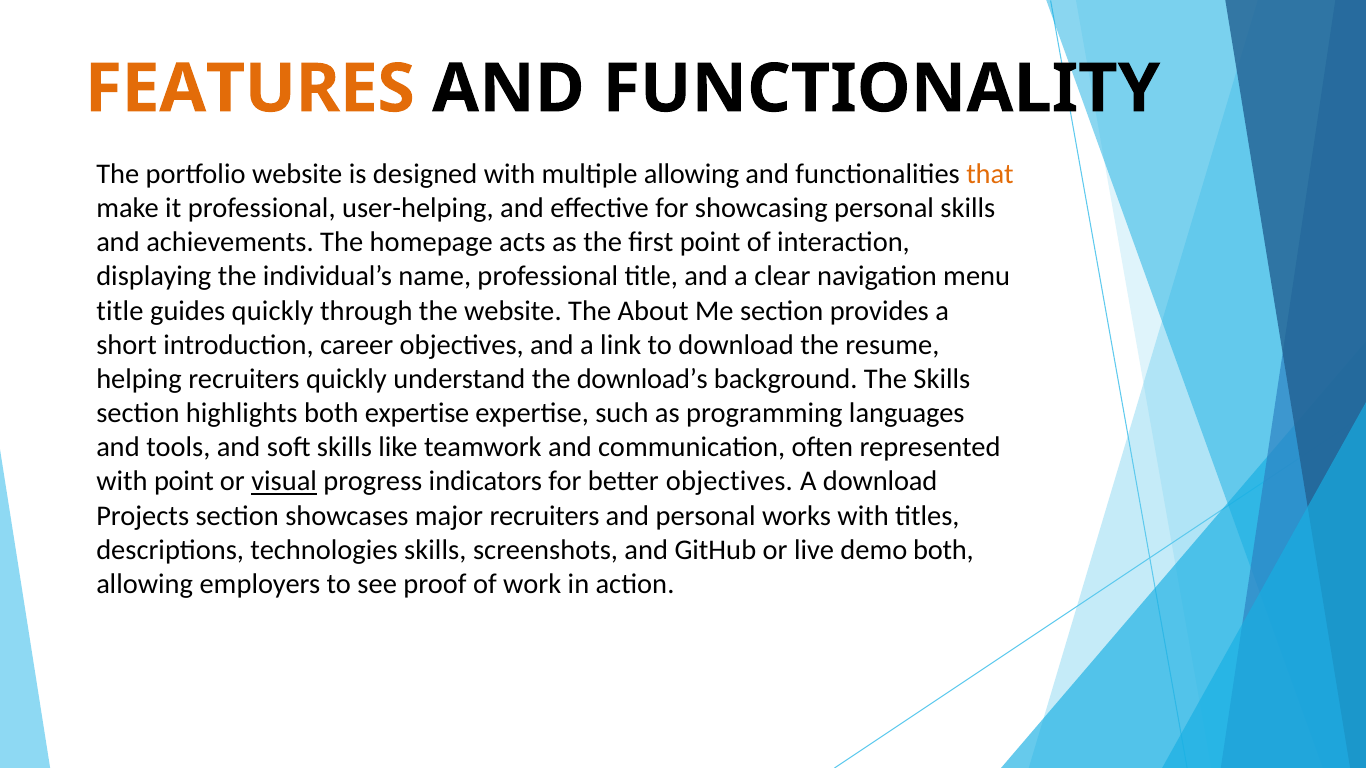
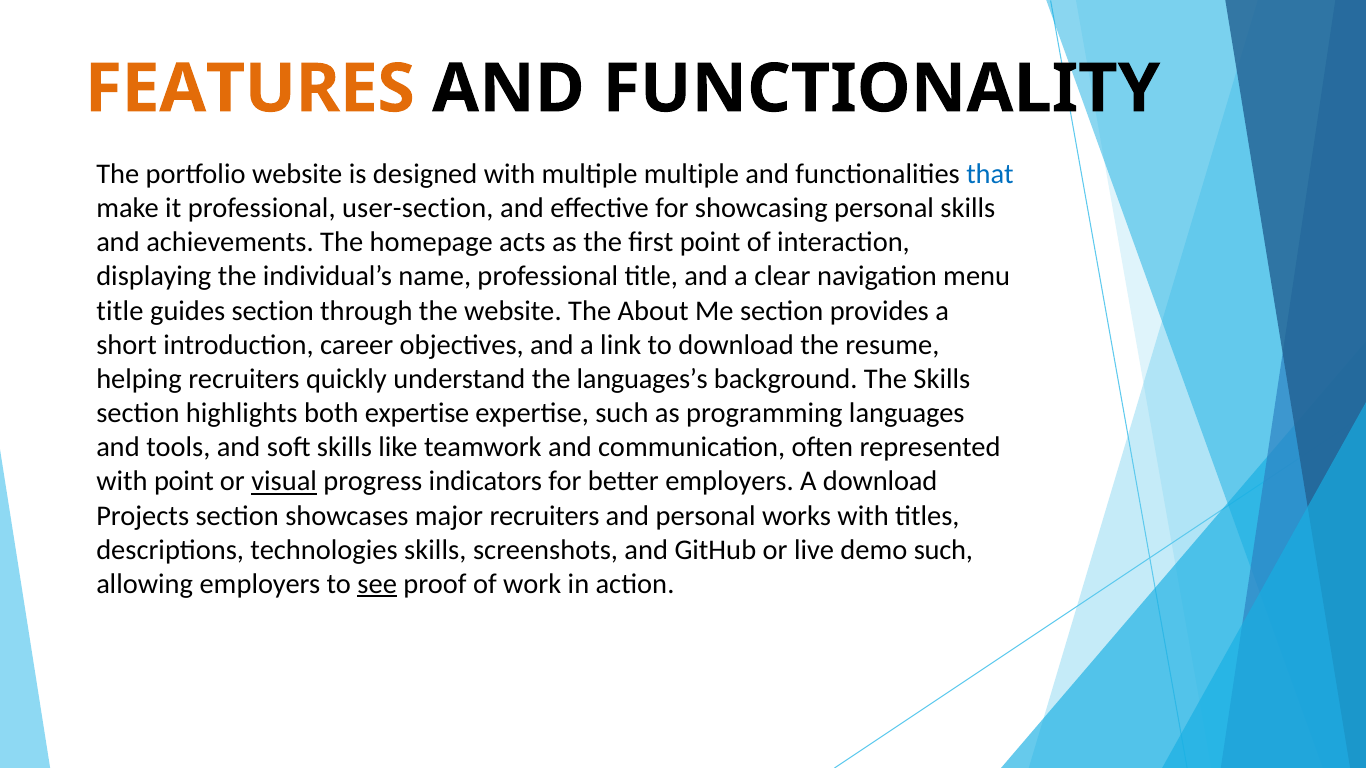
multiple allowing: allowing -> multiple
that colour: orange -> blue
user-helping: user-helping -> user-section
guides quickly: quickly -> section
download’s: download’s -> languages’s
better objectives: objectives -> employers
demo both: both -> such
see underline: none -> present
